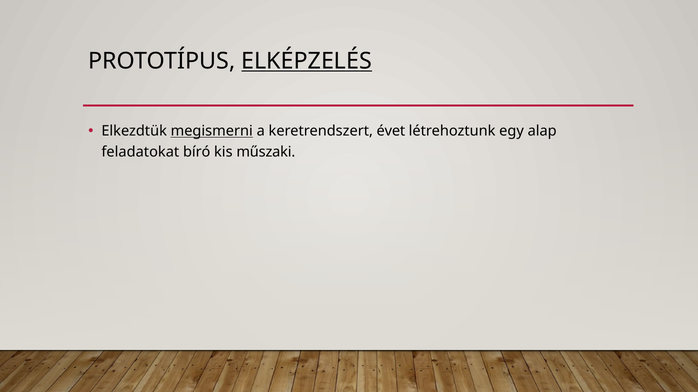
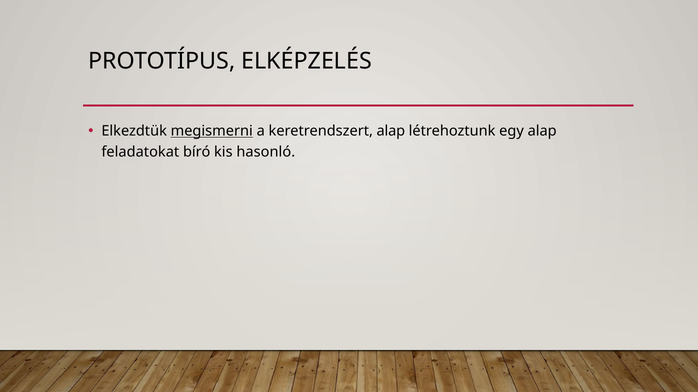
ELKÉPZELÉS underline: present -> none
keretrendszert évet: évet -> alap
műszaki: műszaki -> hasonló
